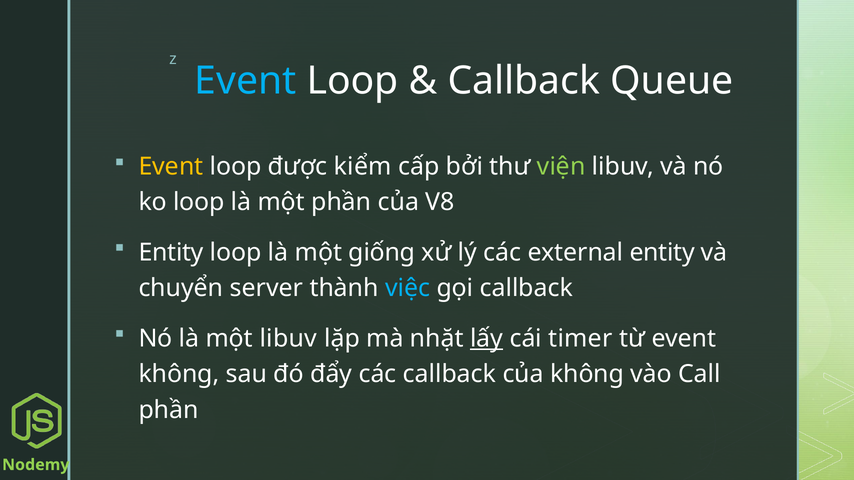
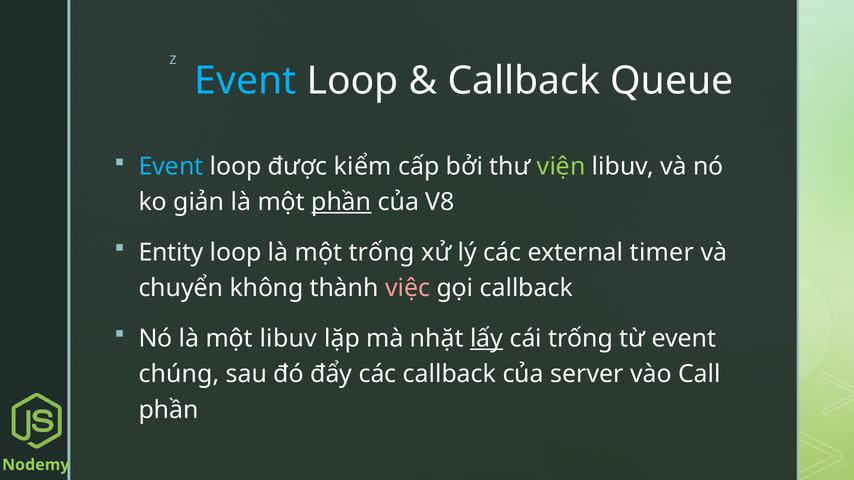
Event at (171, 167) colour: yellow -> light blue
ko loop: loop -> giản
phần at (341, 202) underline: none -> present
một giống: giống -> trống
external entity: entity -> timer
server: server -> không
việc colour: light blue -> pink
cái timer: timer -> trống
không at (179, 374): không -> chúng
của không: không -> server
